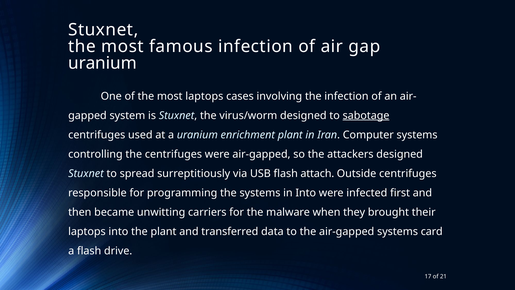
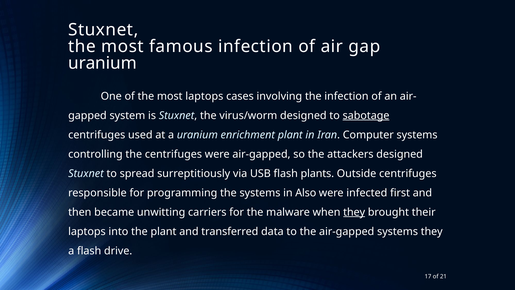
attach: attach -> plants
in Into: Into -> Also
they at (354, 212) underline: none -> present
systems card: card -> they
